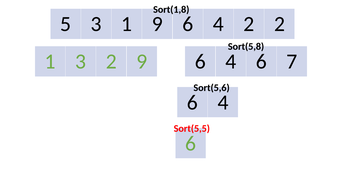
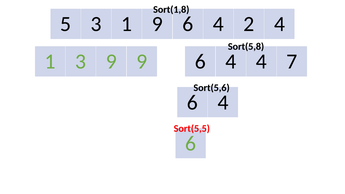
2 2: 2 -> 4
3 2: 2 -> 9
9 6 4 6: 6 -> 4
